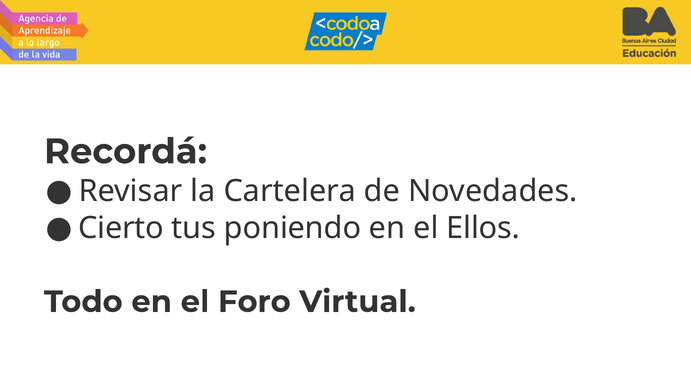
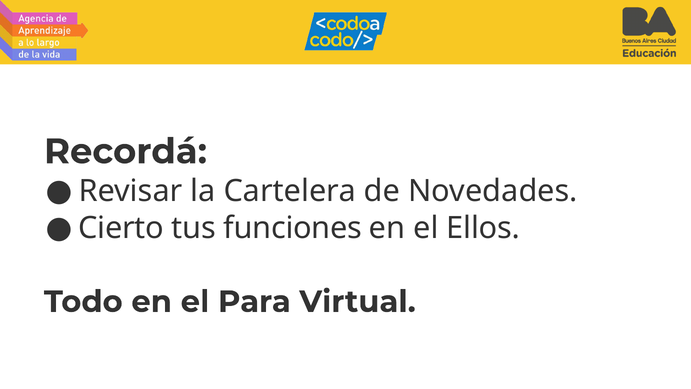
poniendo: poniendo -> funciones
Foro: Foro -> Para
